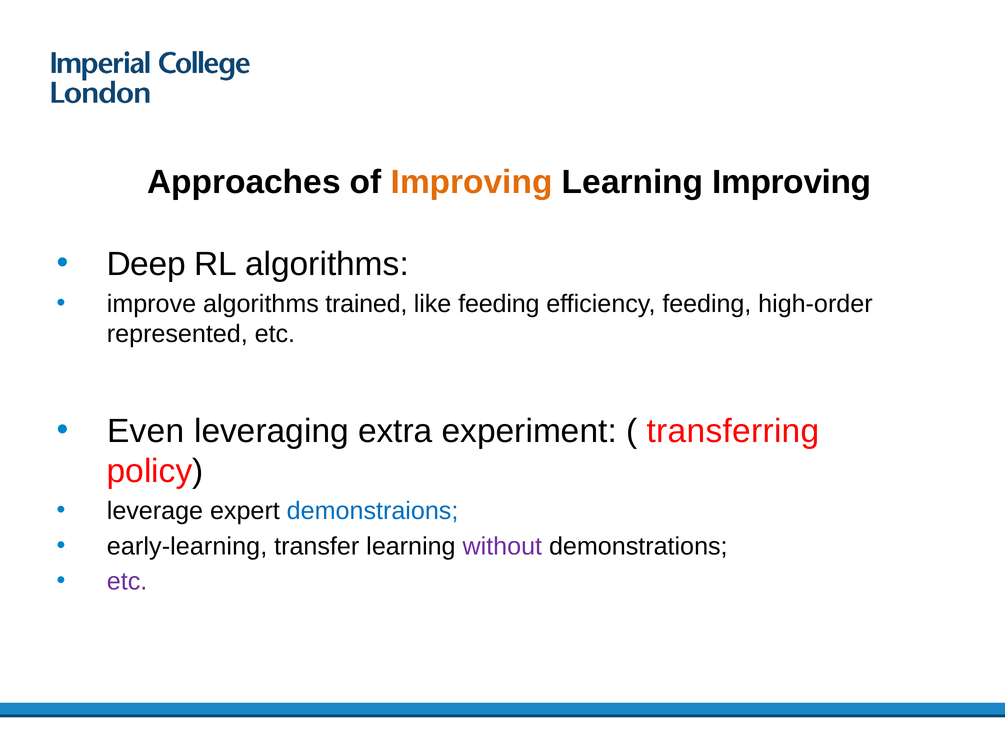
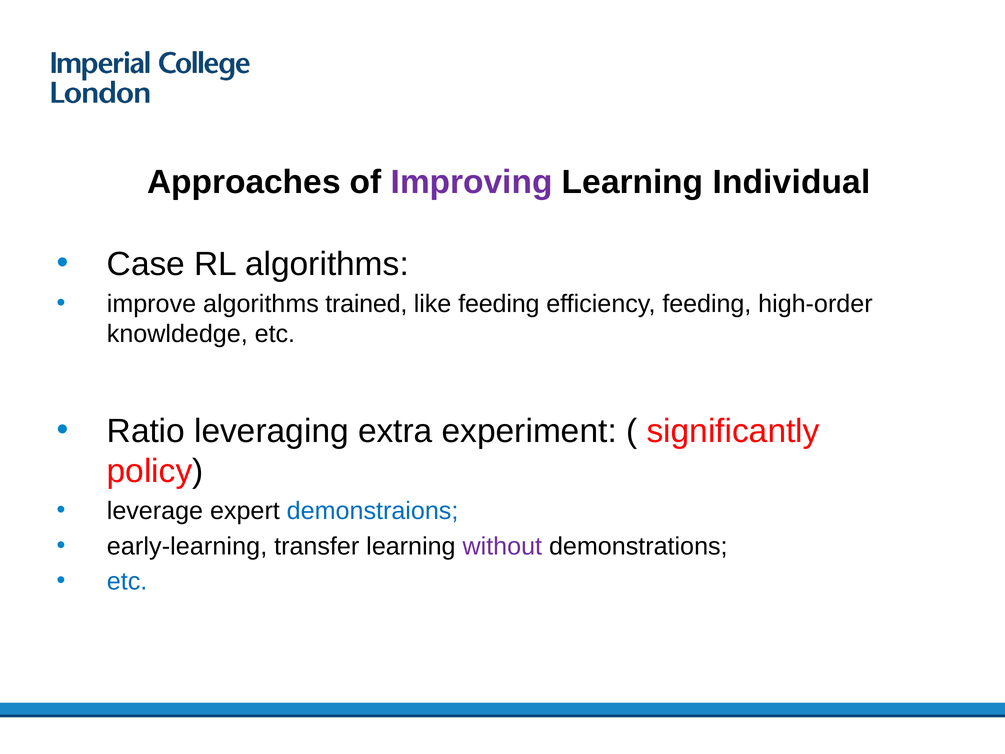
Improving at (472, 182) colour: orange -> purple
Learning Improving: Improving -> Individual
Deep: Deep -> Case
represented: represented -> knowldedge
Even: Even -> Ratio
transferring: transferring -> significantly
etc at (127, 581) colour: purple -> blue
